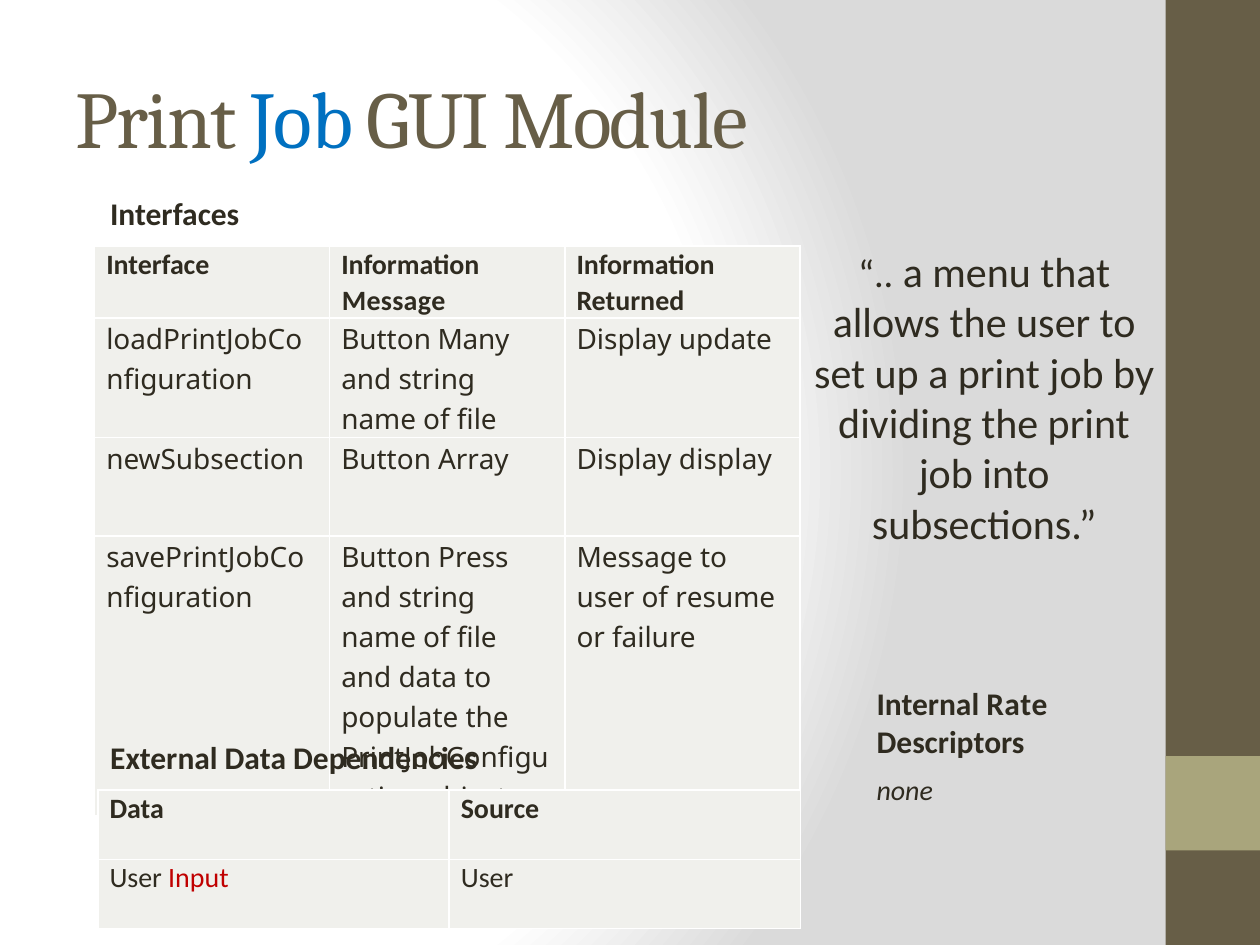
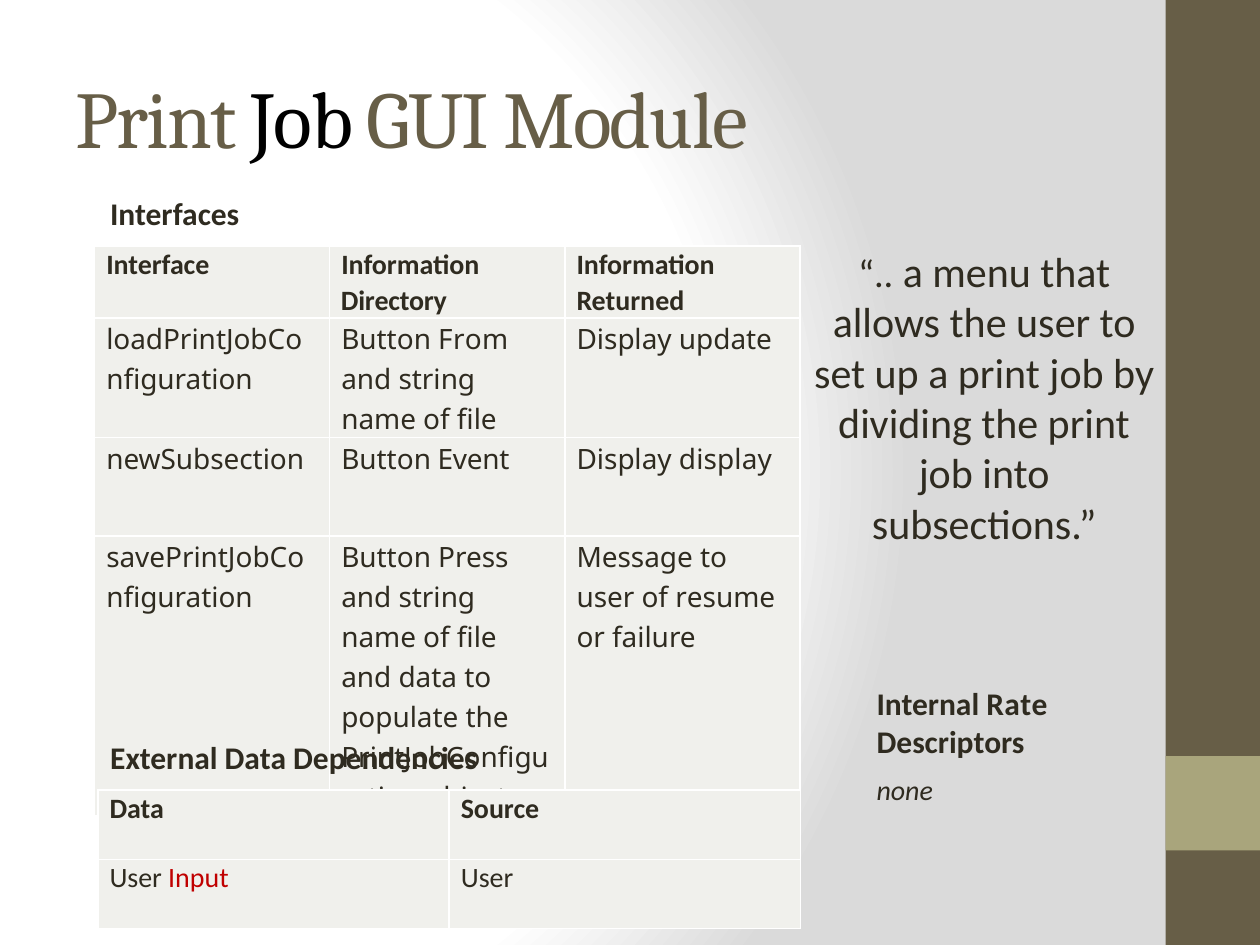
Job at (302, 122) colour: blue -> black
Message at (394, 301): Message -> Directory
Many: Many -> From
Array: Array -> Event
